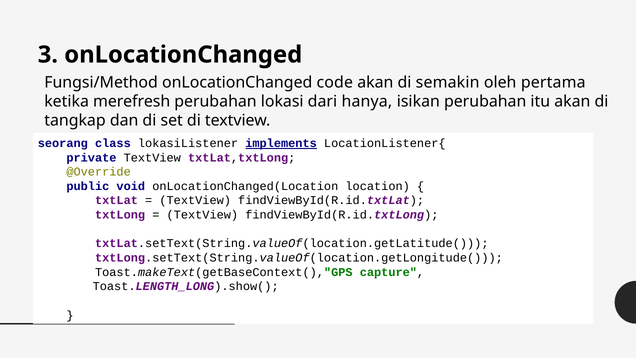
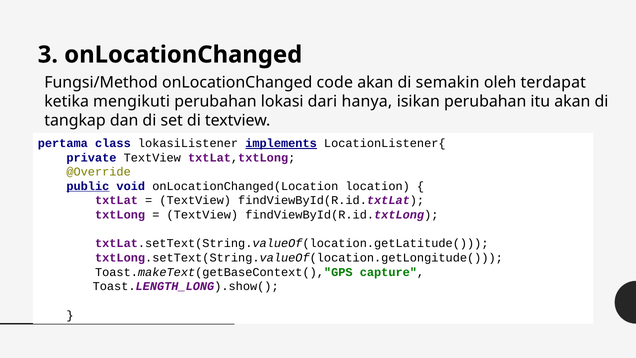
pertama: pertama -> terdapat
merefresh: merefresh -> mengikuti
seorang: seorang -> pertama
public underline: none -> present
